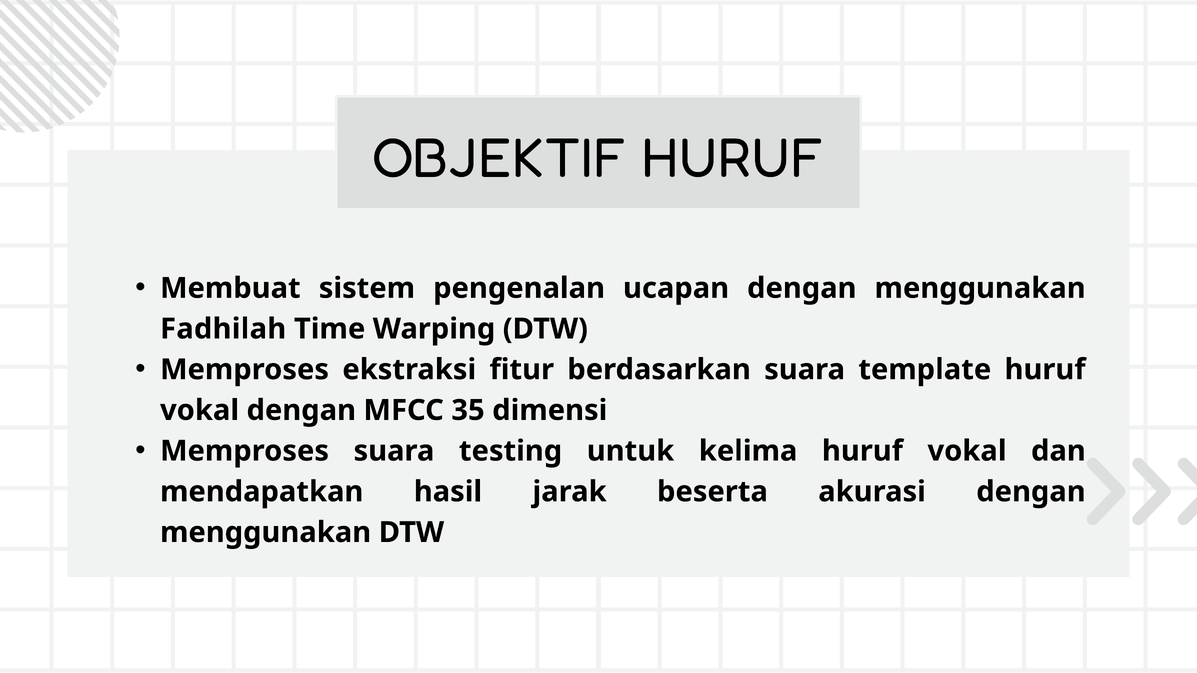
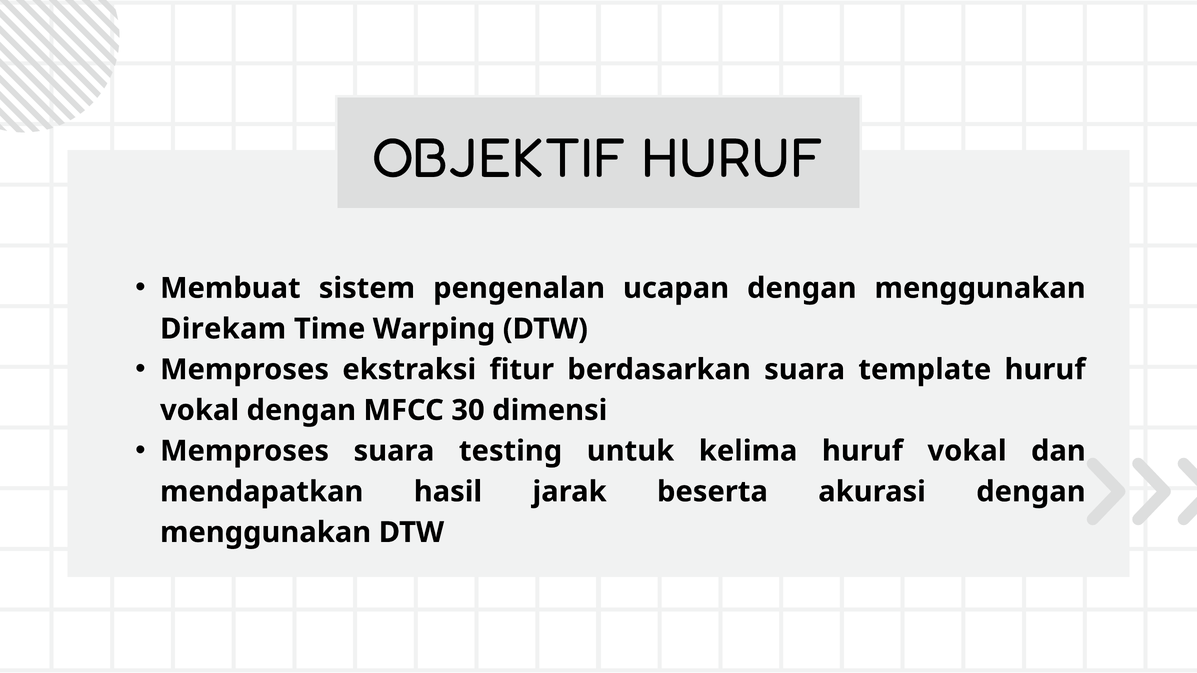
Fadhilah: Fadhilah -> Direkam
35: 35 -> 30
